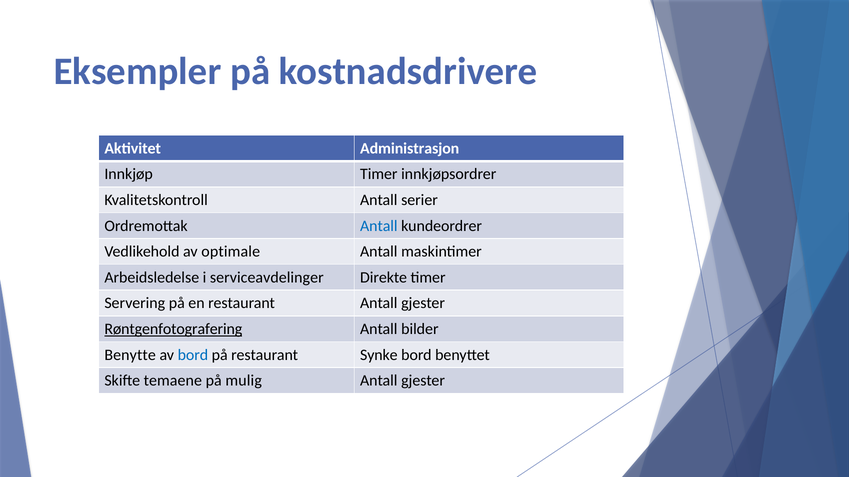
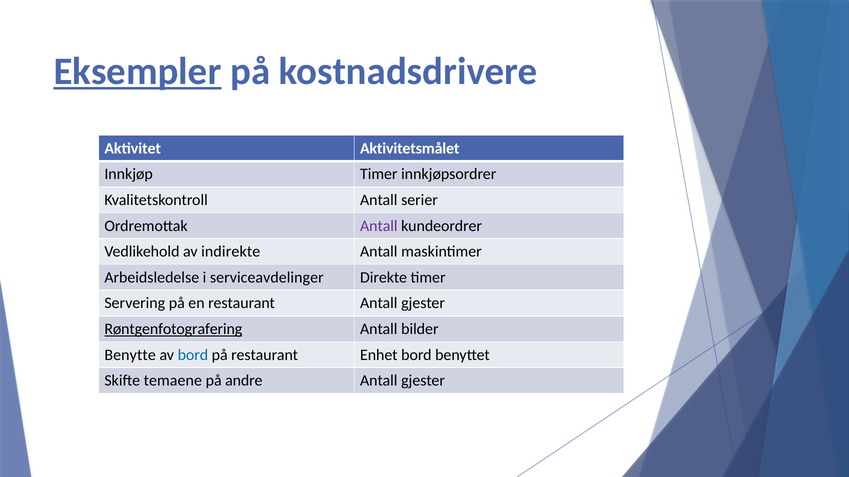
Eksempler underline: none -> present
Administrasjon: Administrasjon -> Aktivitetsmålet
Antall at (379, 226) colour: blue -> purple
optimale: optimale -> indirekte
Synke: Synke -> Enhet
mulig: mulig -> andre
